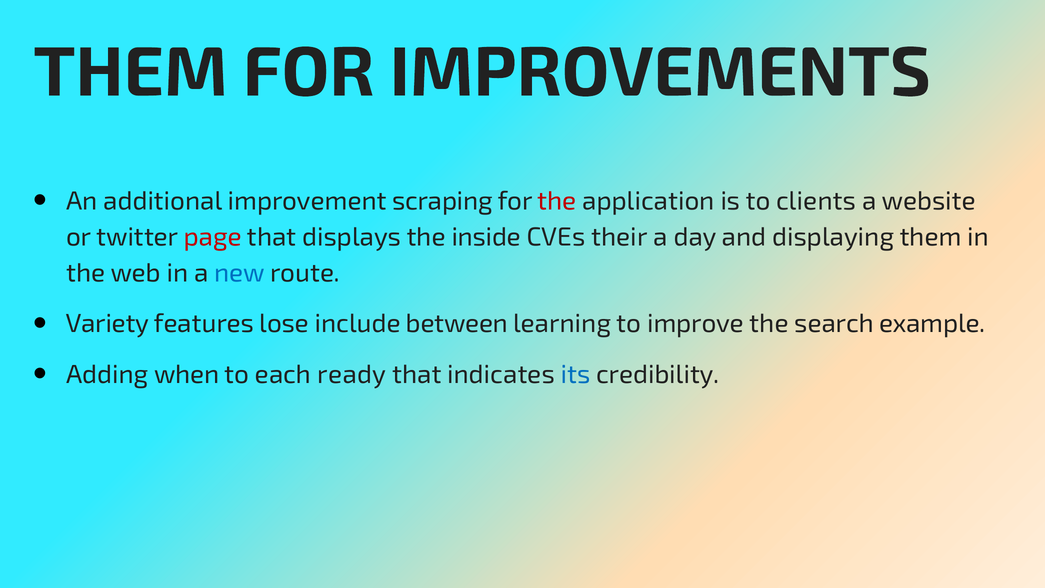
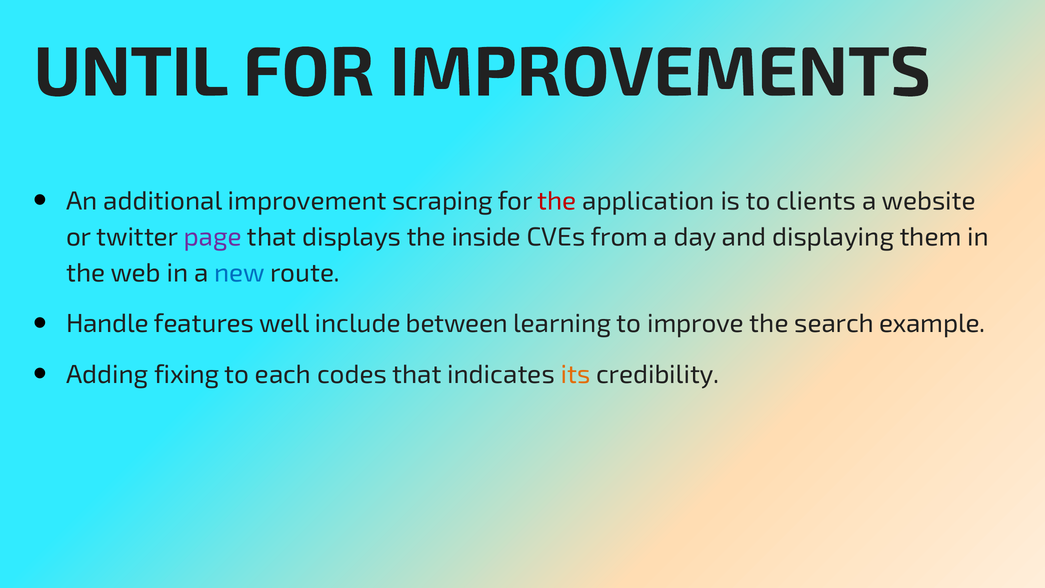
THEM at (131, 73): THEM -> UNTIL
page colour: red -> purple
their: their -> from
Variety: Variety -> Handle
lose: lose -> well
when: when -> fixing
ready: ready -> codes
its colour: blue -> orange
